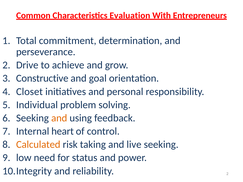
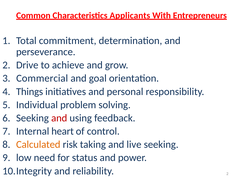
Evaluation: Evaluation -> Applicants
Constructive: Constructive -> Commercial
Closet: Closet -> Things
and at (59, 118) colour: orange -> red
